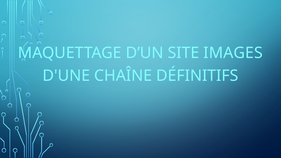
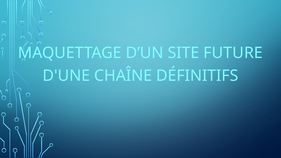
IMAGES: IMAGES -> FUTURE
